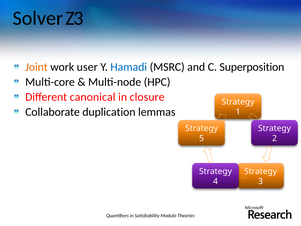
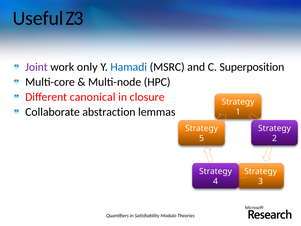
Solver: Solver -> Useful
Joint colour: orange -> purple
user: user -> only
duplication: duplication -> abstraction
